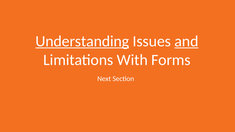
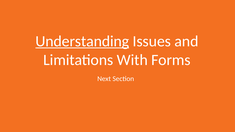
and underline: present -> none
